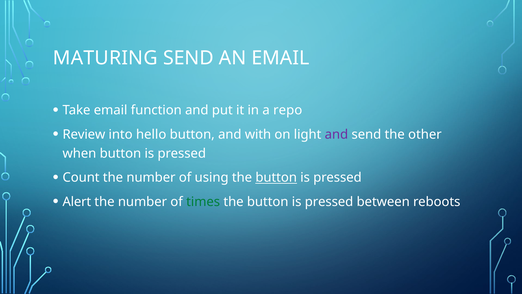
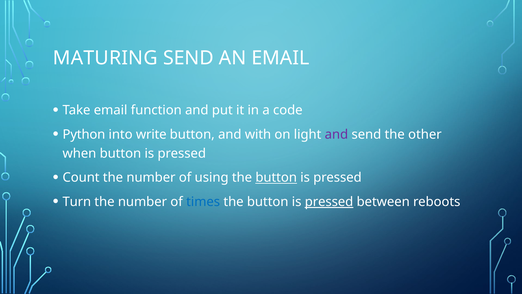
repo: repo -> code
Review: Review -> Python
hello: hello -> write
Alert: Alert -> Turn
times colour: green -> blue
pressed at (329, 202) underline: none -> present
